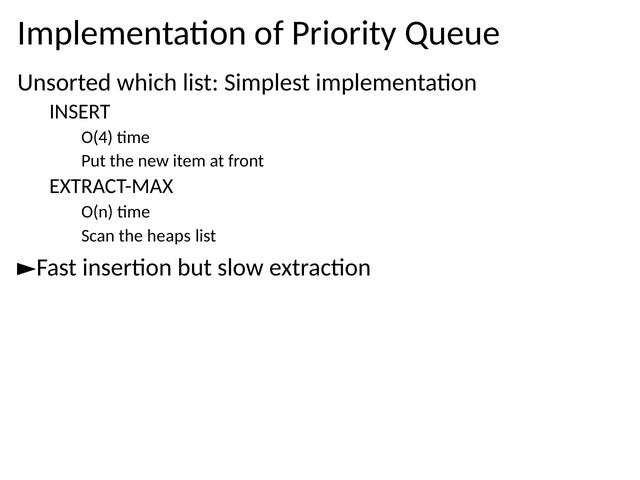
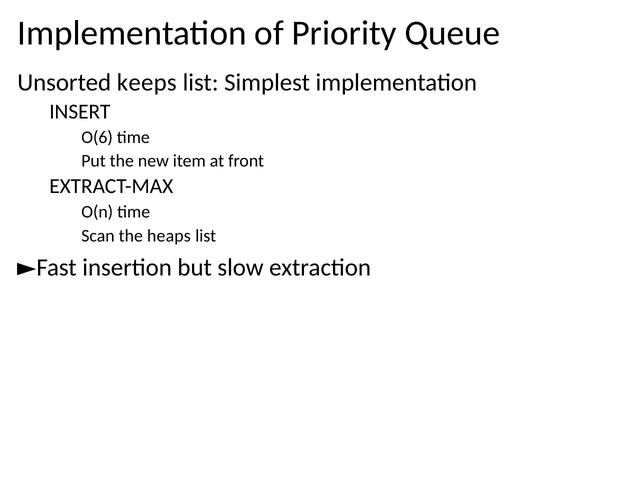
which: which -> keeps
O(4: O(4 -> O(6
